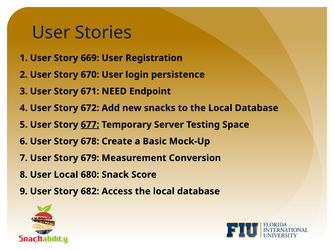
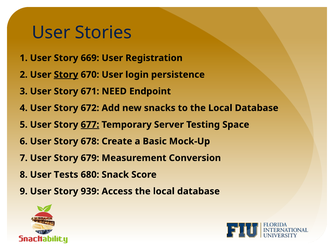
Story at (66, 75) underline: none -> present
User Local: Local -> Tests
682: 682 -> 939
